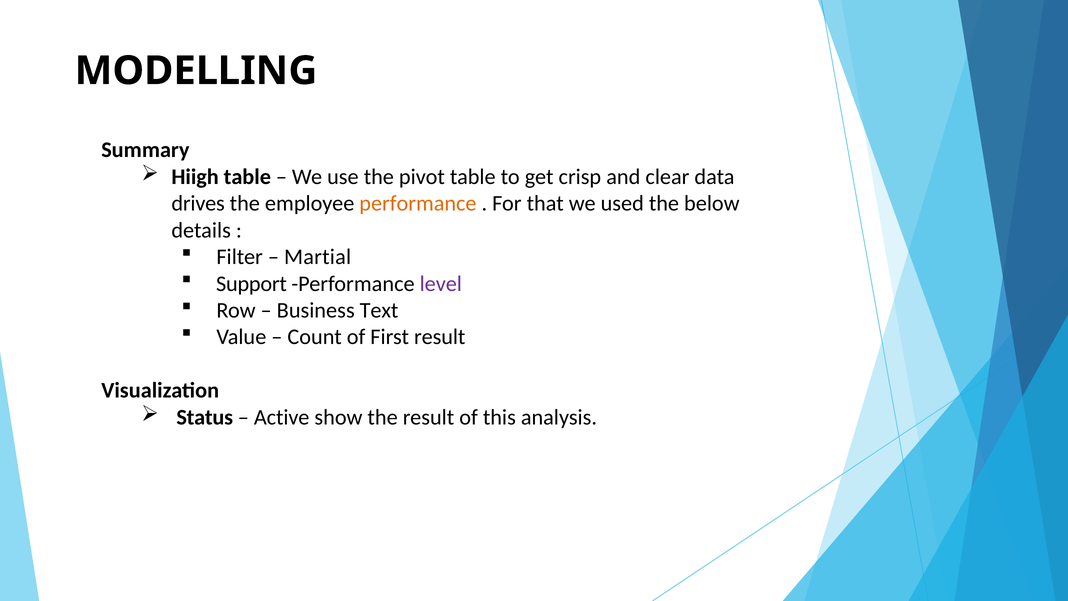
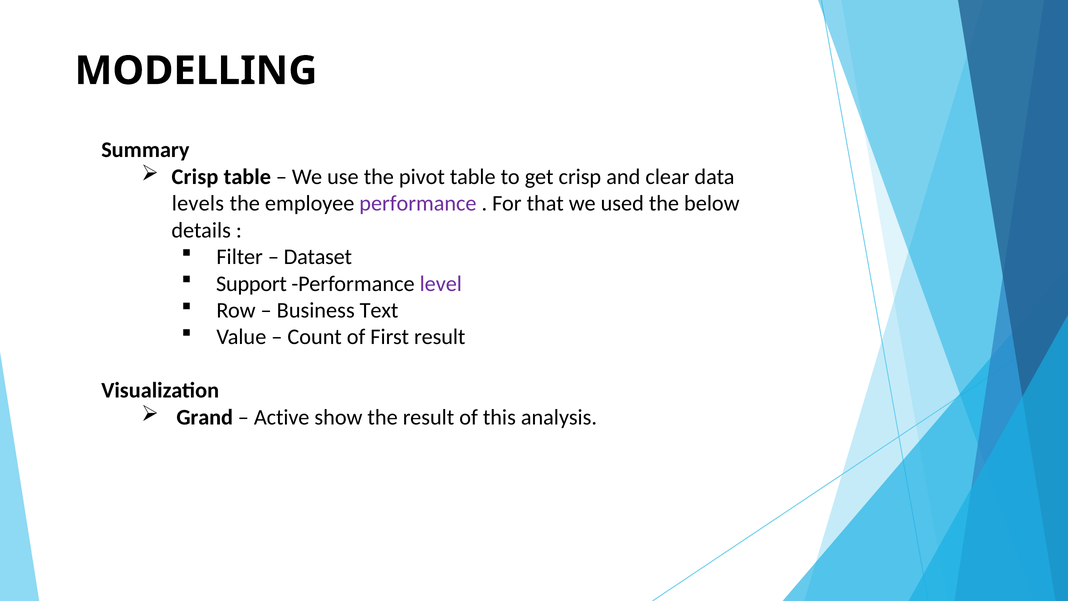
Hiigh at (195, 177): Hiigh -> Crisp
drives: drives -> levels
performance at (418, 203) colour: orange -> purple
Martial: Martial -> Dataset
Status: Status -> Grand
